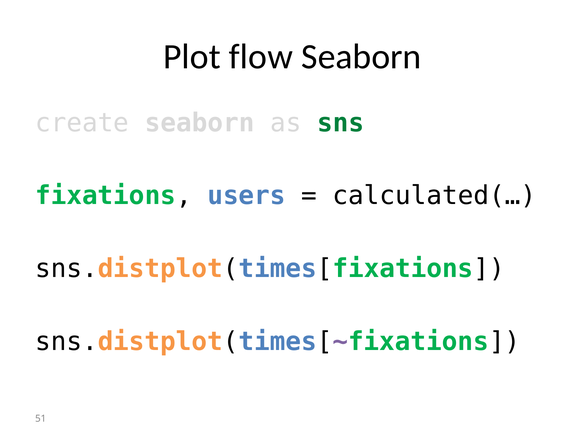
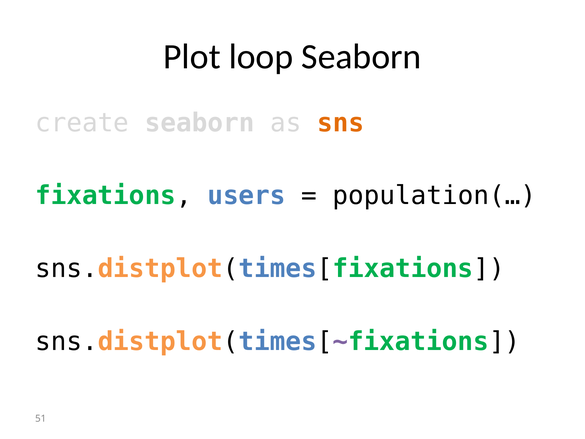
flow: flow -> loop
sns colour: green -> orange
calculated(…: calculated(… -> population(…
